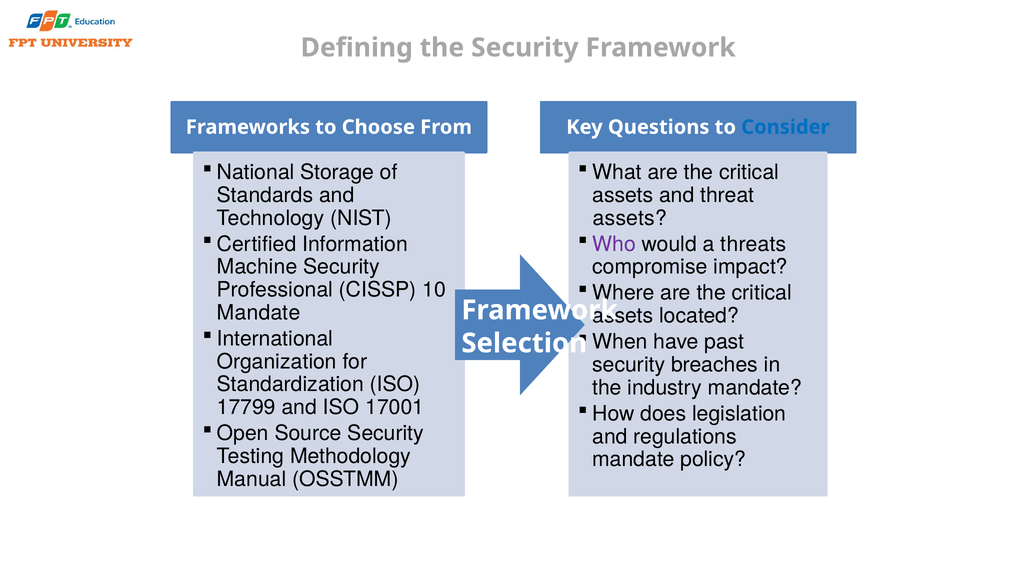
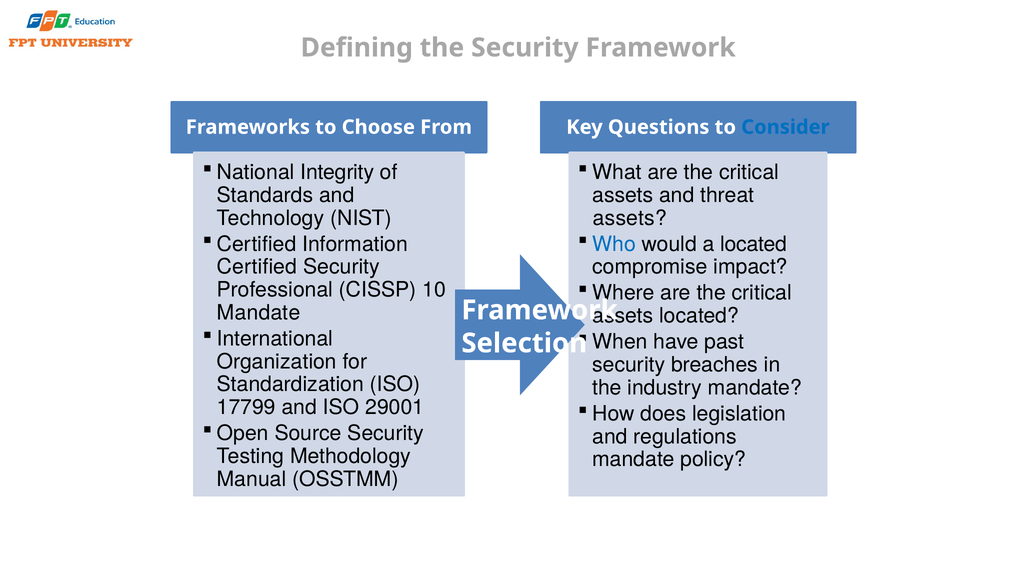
Storage: Storage -> Integrity
Who colour: purple -> blue
a threats: threats -> located
Machine at (257, 267): Machine -> Certified
17001: 17001 -> 29001
